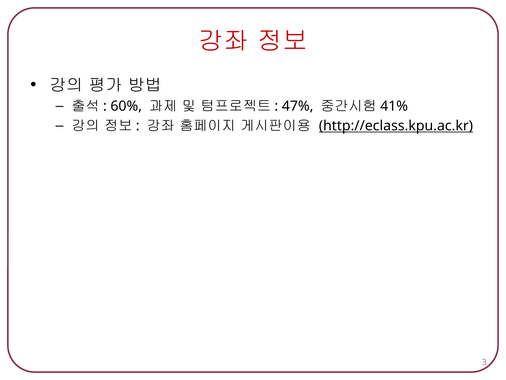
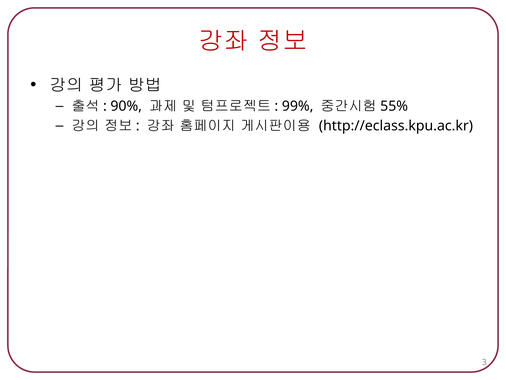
60%: 60% -> 90%
47%: 47% -> 99%
41%: 41% -> 55%
http://eclass.kpu.ac.kr underline: present -> none
